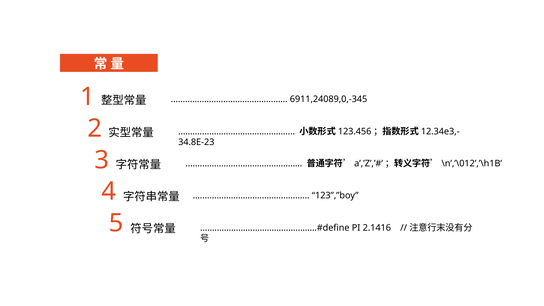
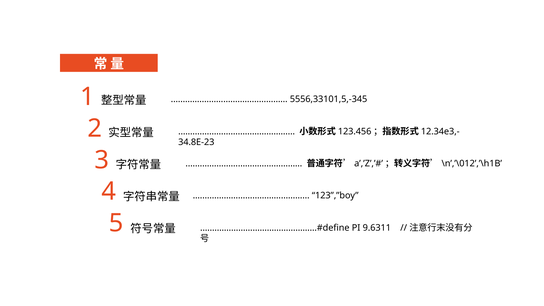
6911,24089,0,-345: 6911,24089,0,-345 -> 5556,33101,5,-345
2.1416: 2.1416 -> 9.6311
